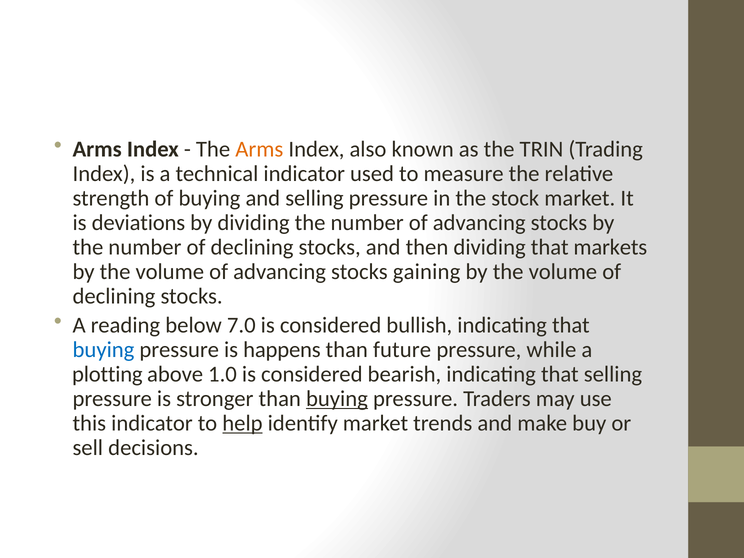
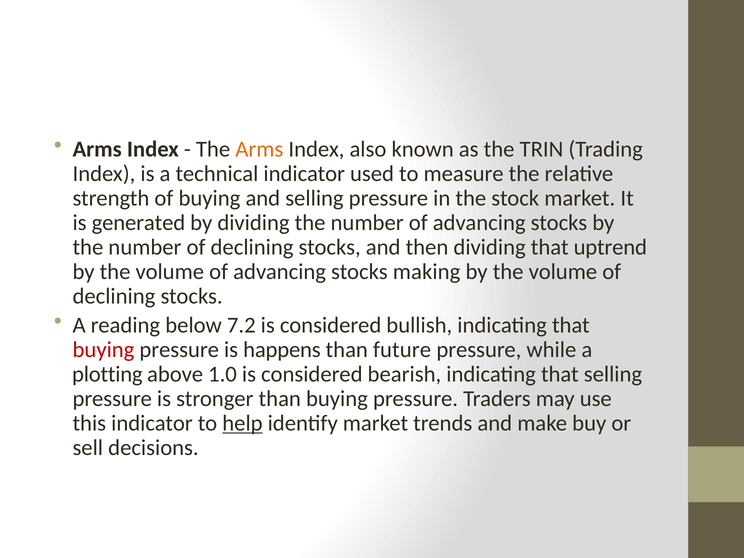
deviations: deviations -> generated
markets: markets -> uptrend
gaining: gaining -> making
7.0: 7.0 -> 7.2
buying at (103, 350) colour: blue -> red
buying at (337, 399) underline: present -> none
